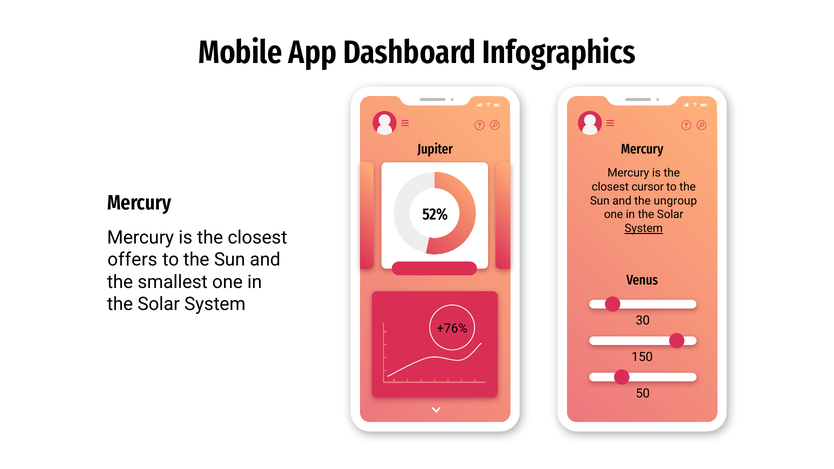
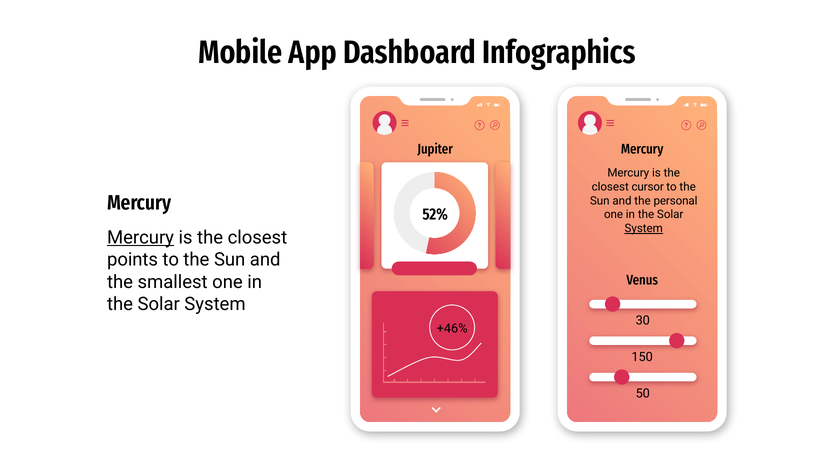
ungroup: ungroup -> personal
Mercury at (141, 238) underline: none -> present
offers: offers -> points
+76%: +76% -> +46%
